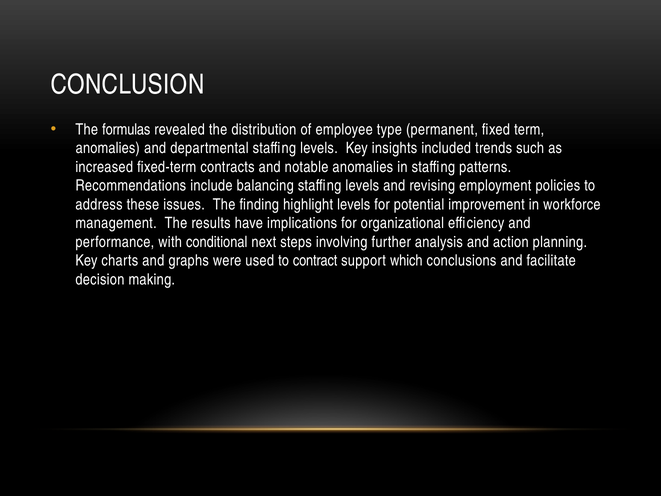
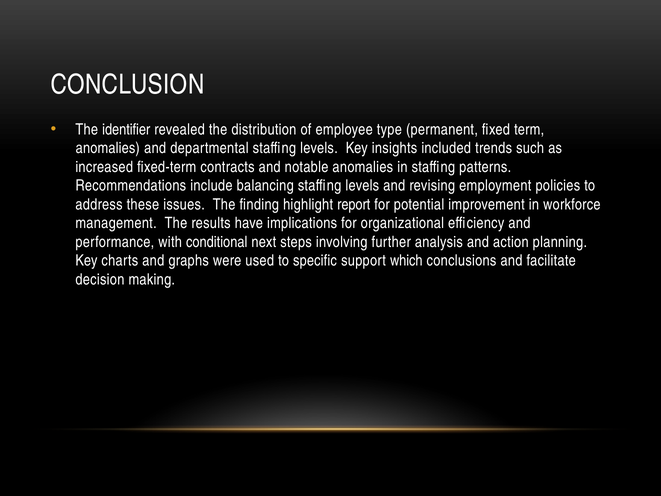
formulas: formulas -> identifier
highlight levels: levels -> report
contract: contract -> specific
